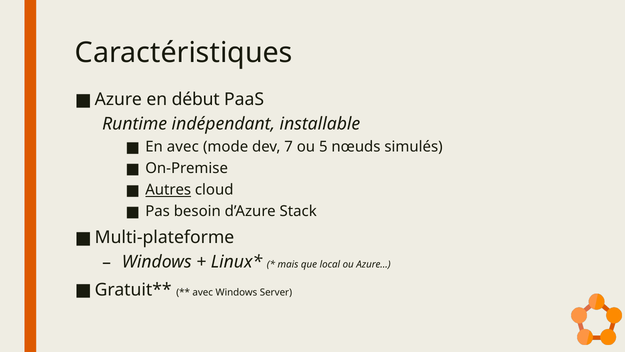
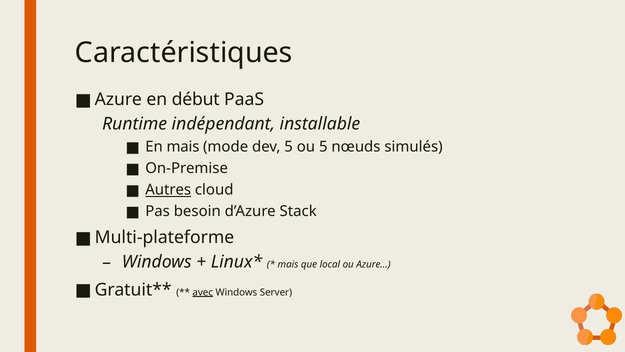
En avec: avec -> mais
dev 7: 7 -> 5
avec at (203, 292) underline: none -> present
